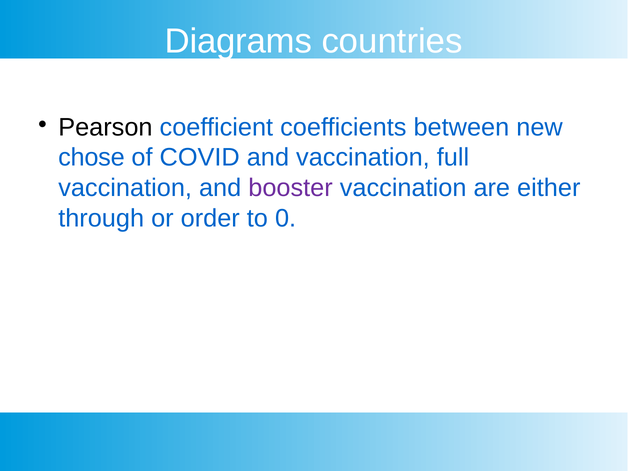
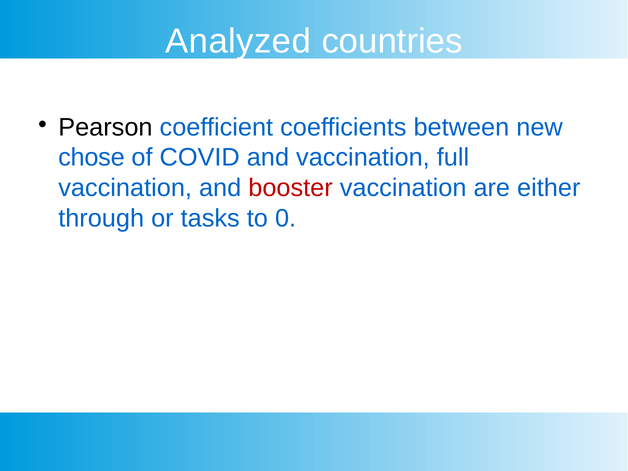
Diagrams: Diagrams -> Analyzed
booster colour: purple -> red
order: order -> tasks
